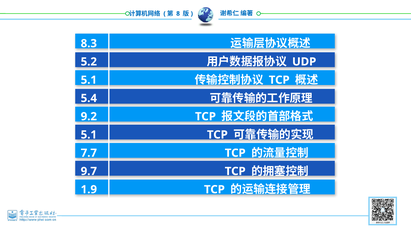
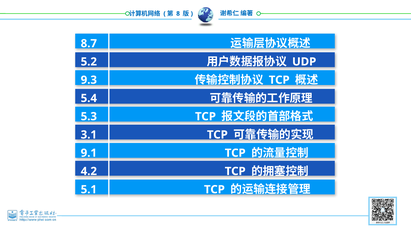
8.3: 8.3 -> 8.7
5.1 at (89, 80): 5.1 -> 9.3
9.2: 9.2 -> 5.3
5.1 at (89, 135): 5.1 -> 3.1
7.7: 7.7 -> 9.1
9.7: 9.7 -> 4.2
1.9: 1.9 -> 5.1
